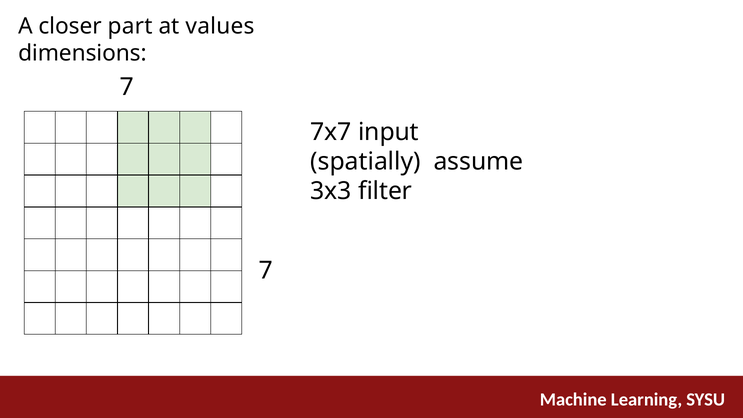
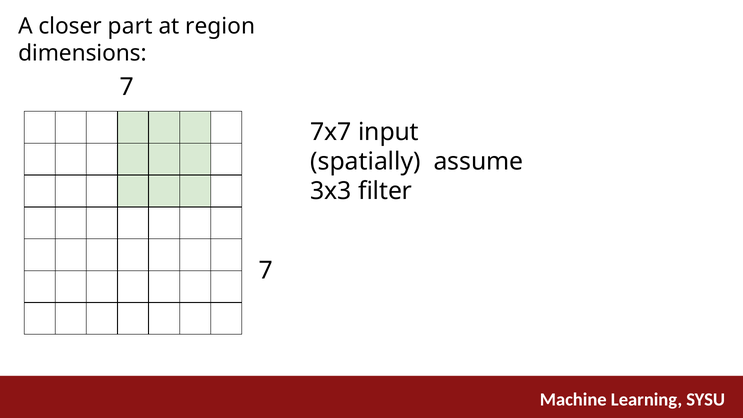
values: values -> region
